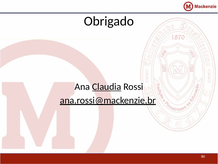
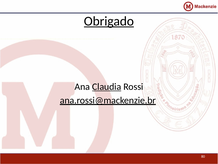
Obrigado underline: none -> present
